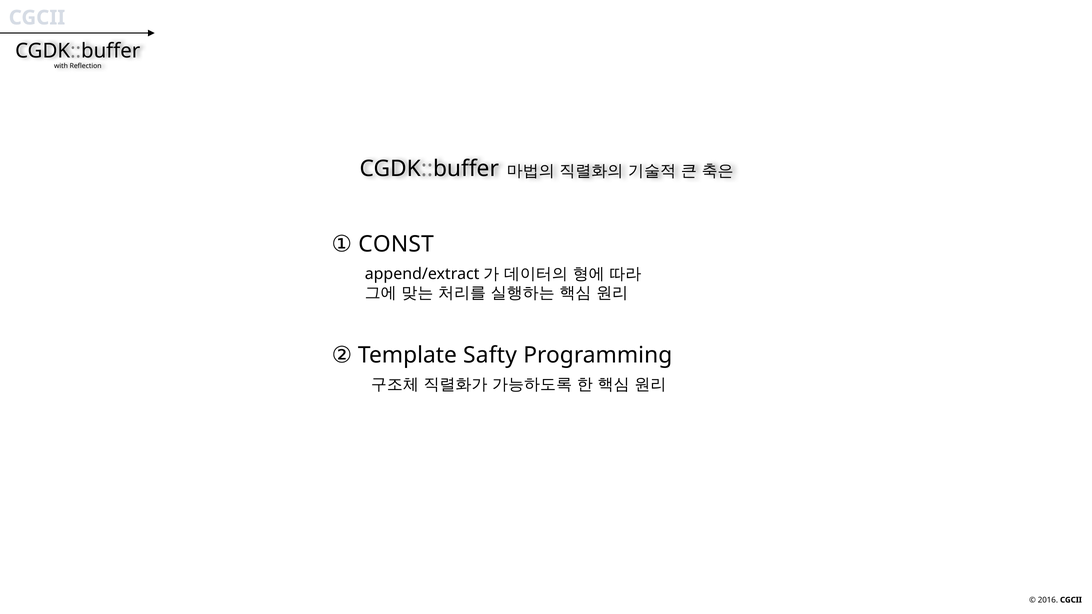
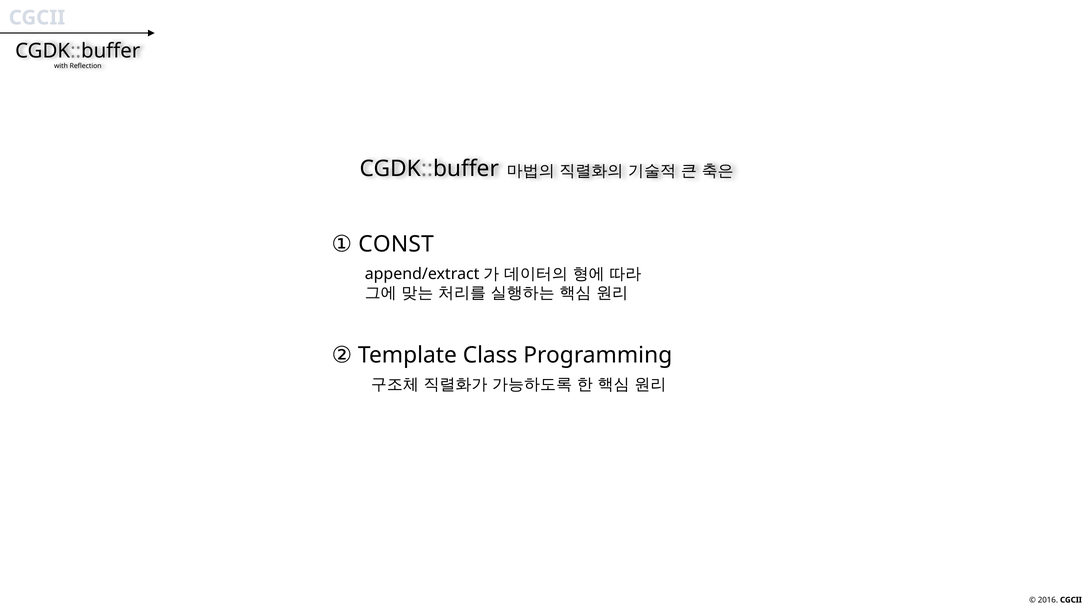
Safty: Safty -> Class
